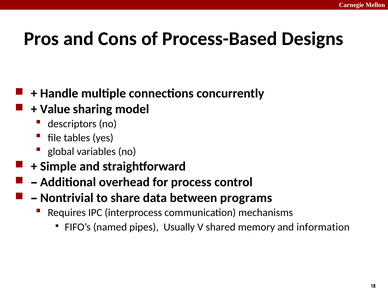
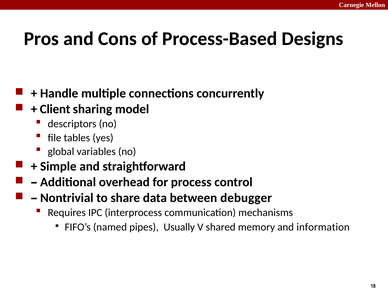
Value: Value -> Client
programs: programs -> debugger
